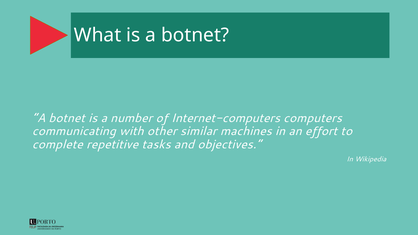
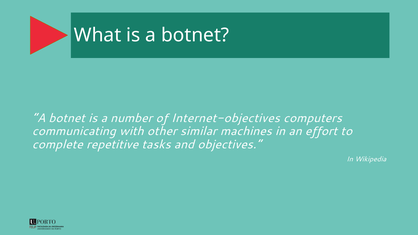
Internet-computers: Internet-computers -> Internet-objectives
